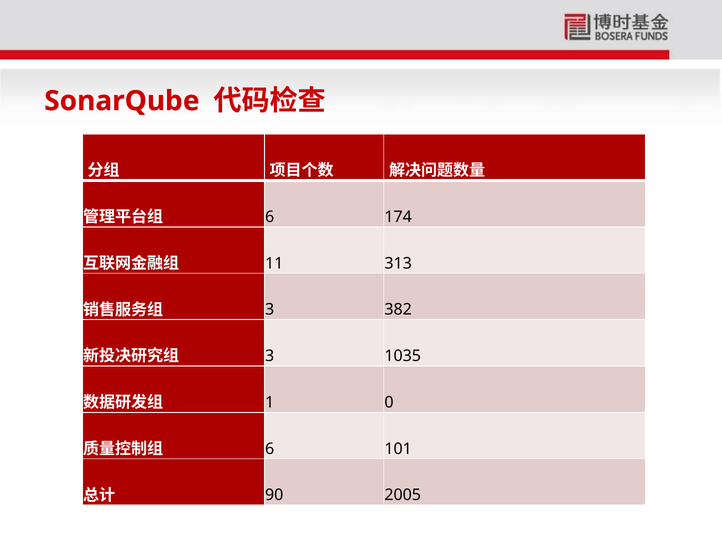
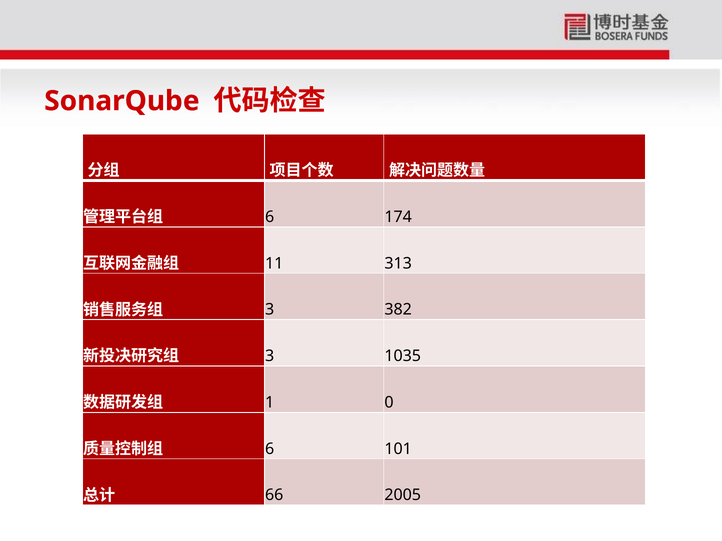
90: 90 -> 66
